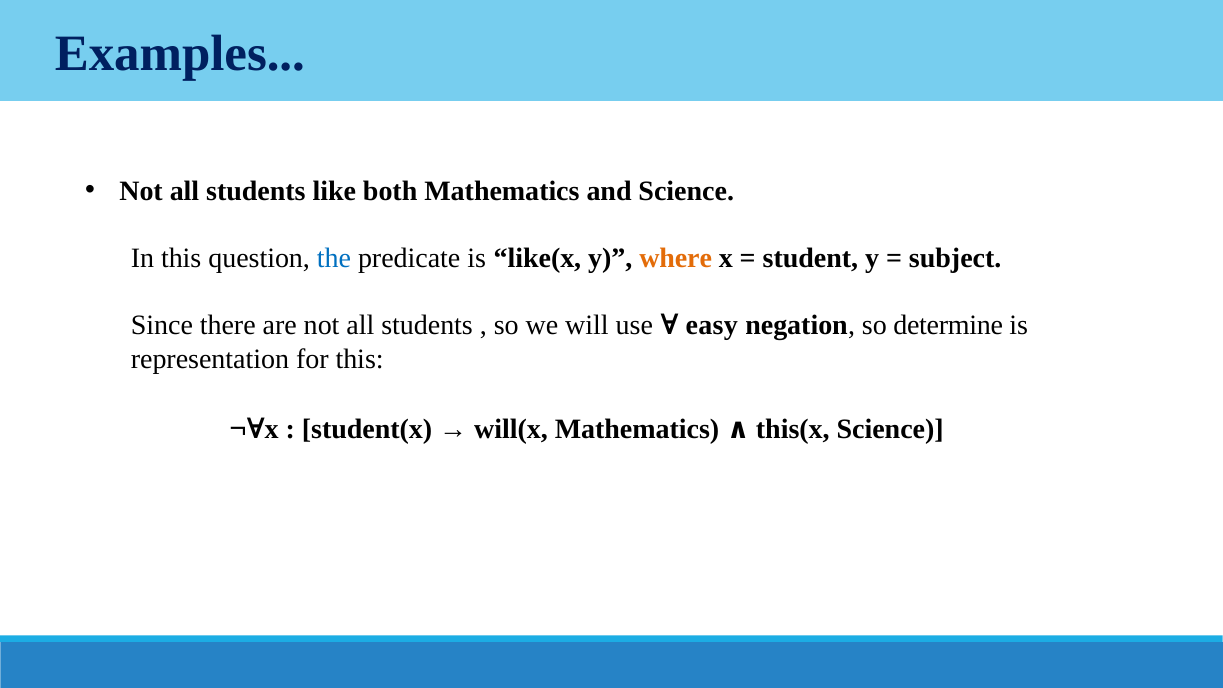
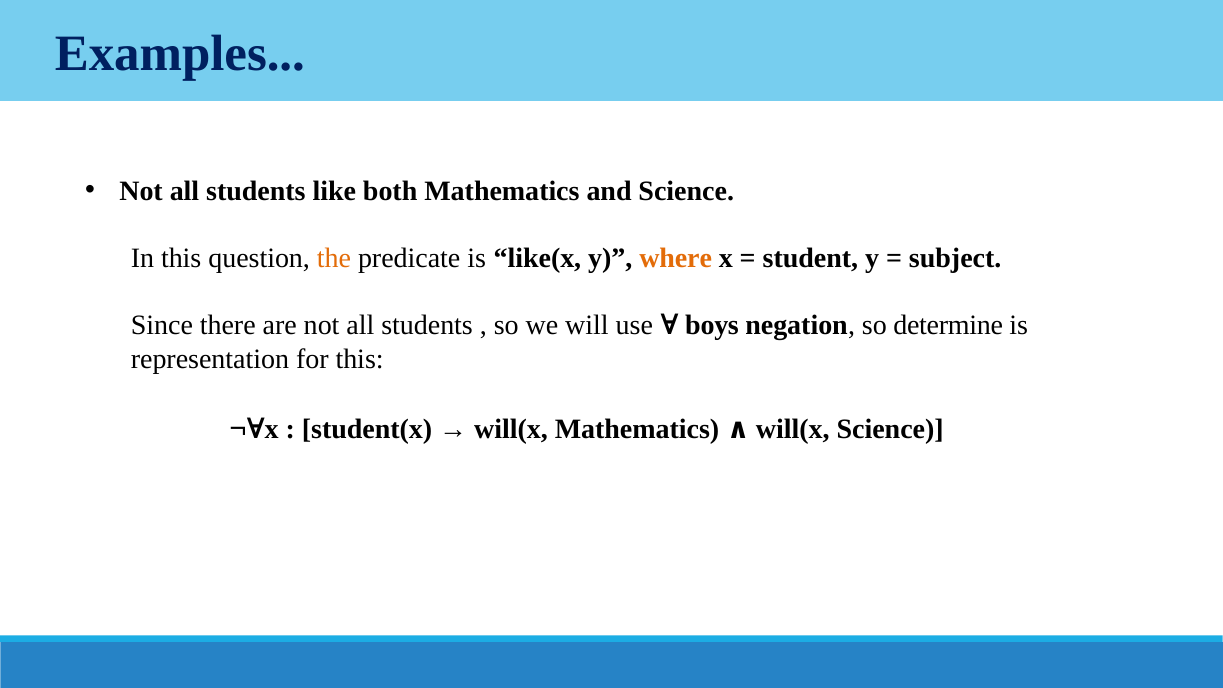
the colour: blue -> orange
easy: easy -> boys
Mathematics this(x: this(x -> will(x
